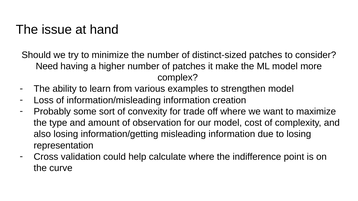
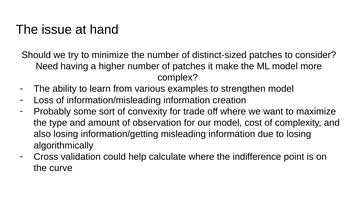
representation: representation -> algorithmically
